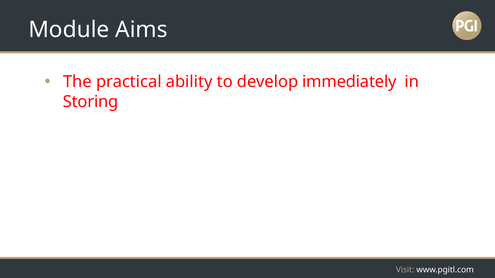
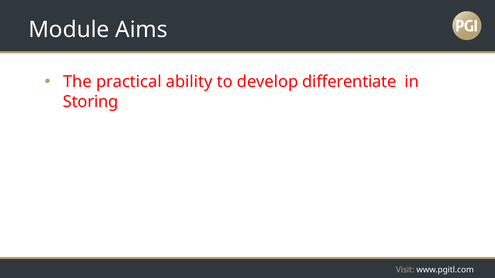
immediately: immediately -> differentiate
